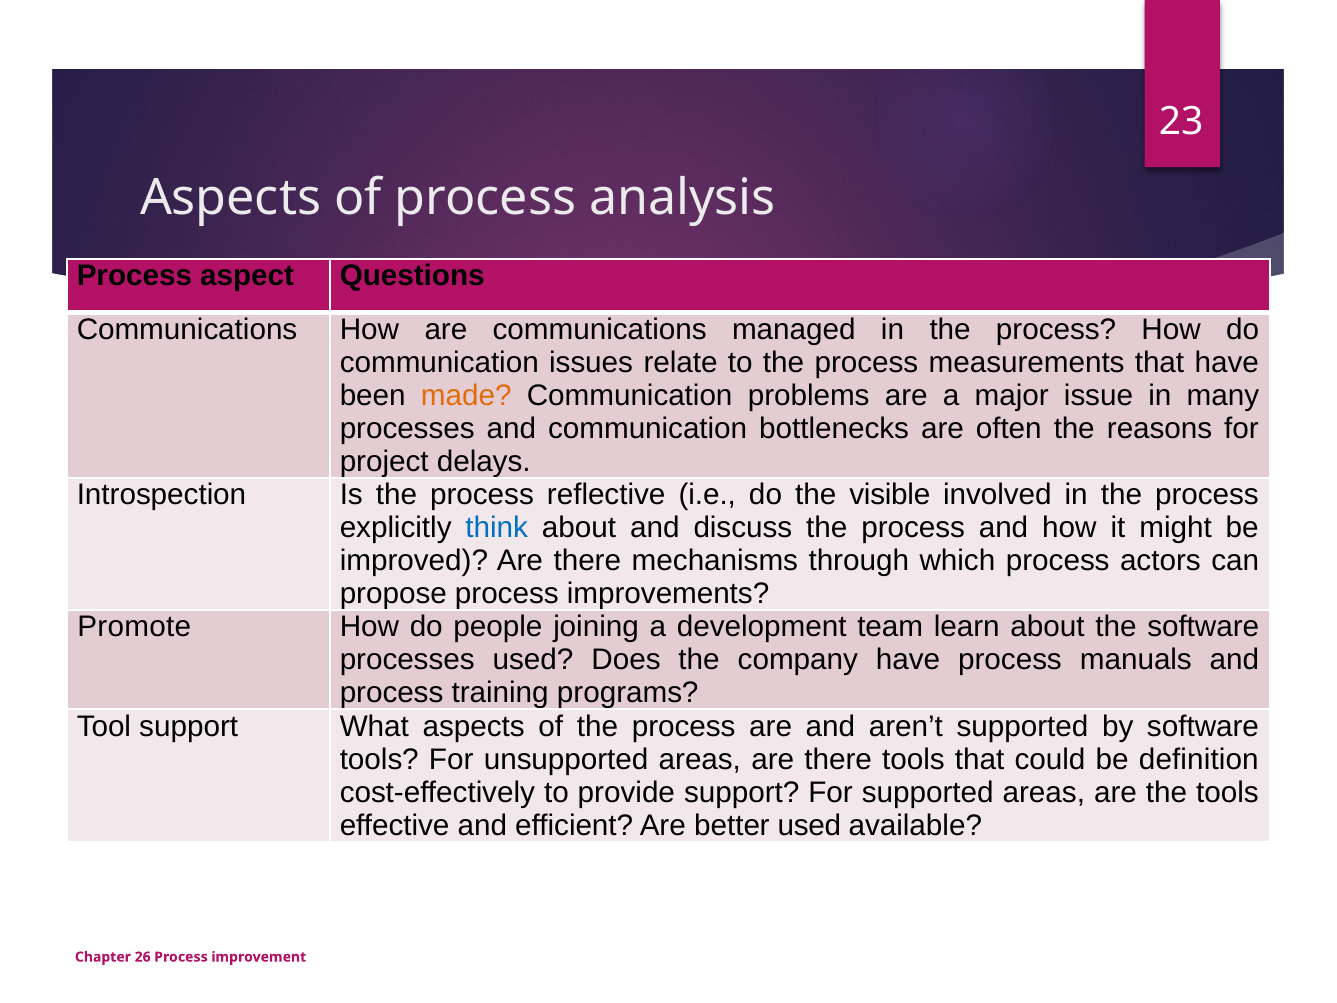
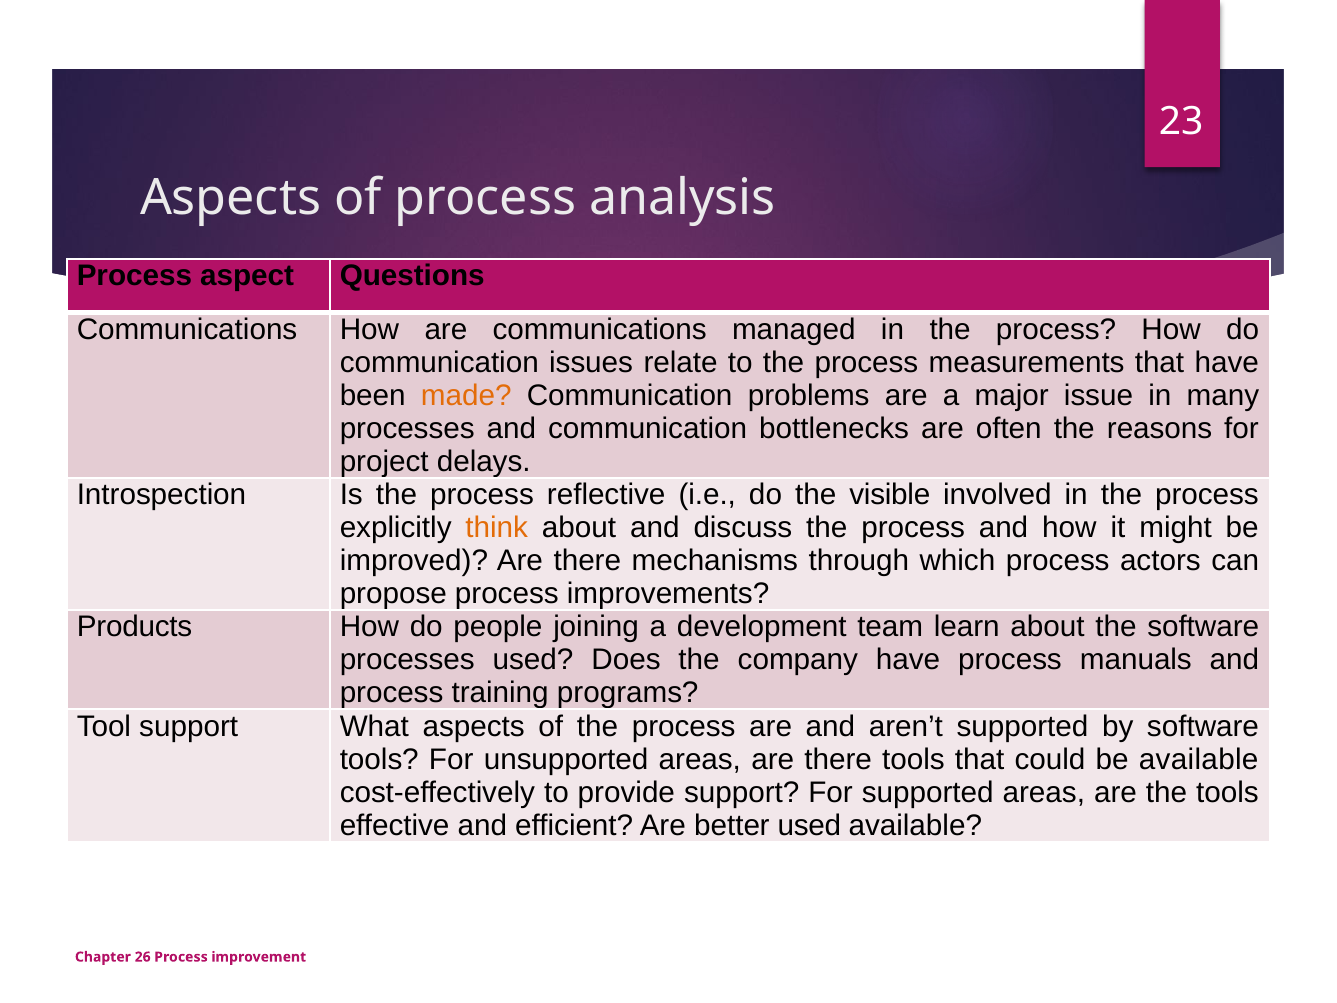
think colour: blue -> orange
Promote: Promote -> Products
be definition: definition -> available
